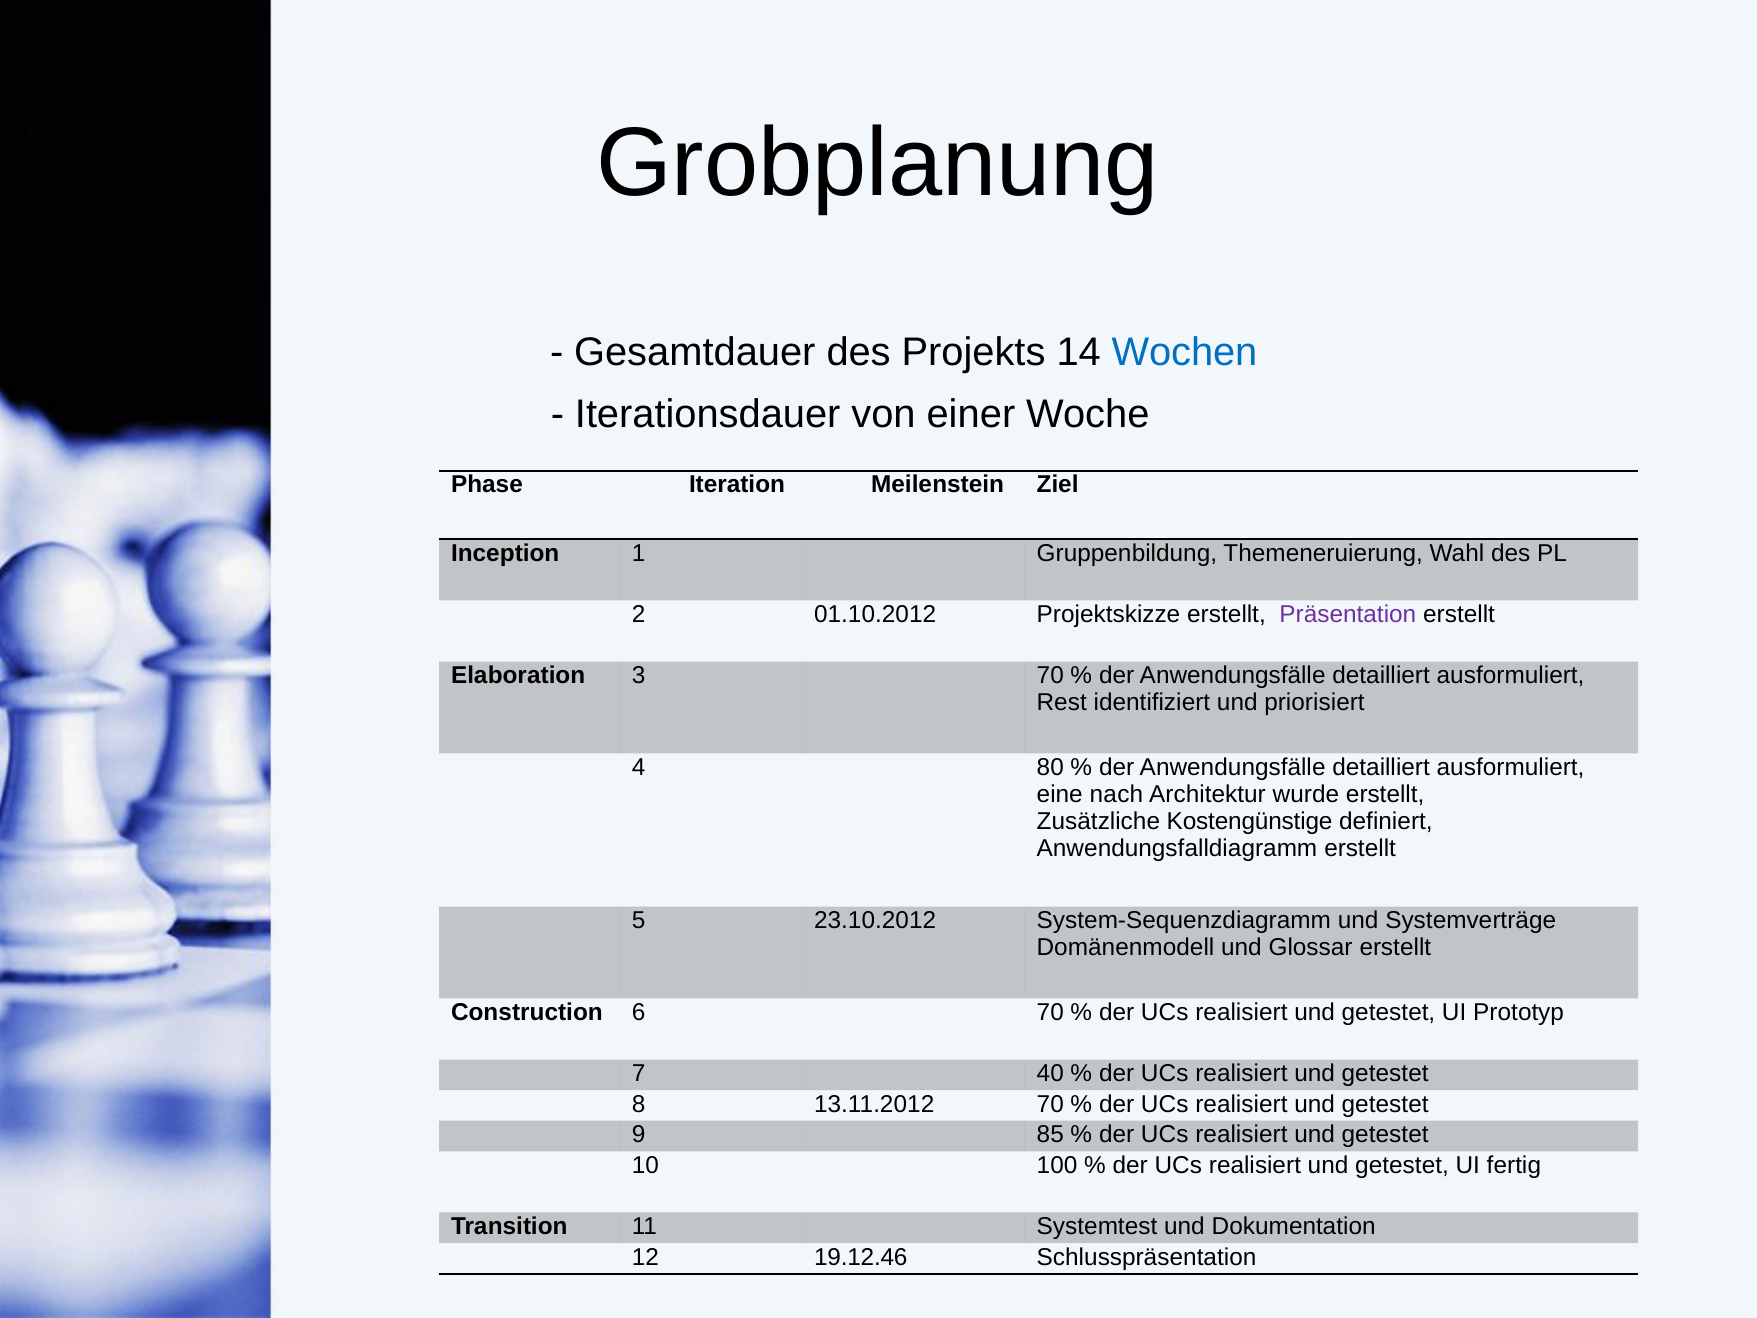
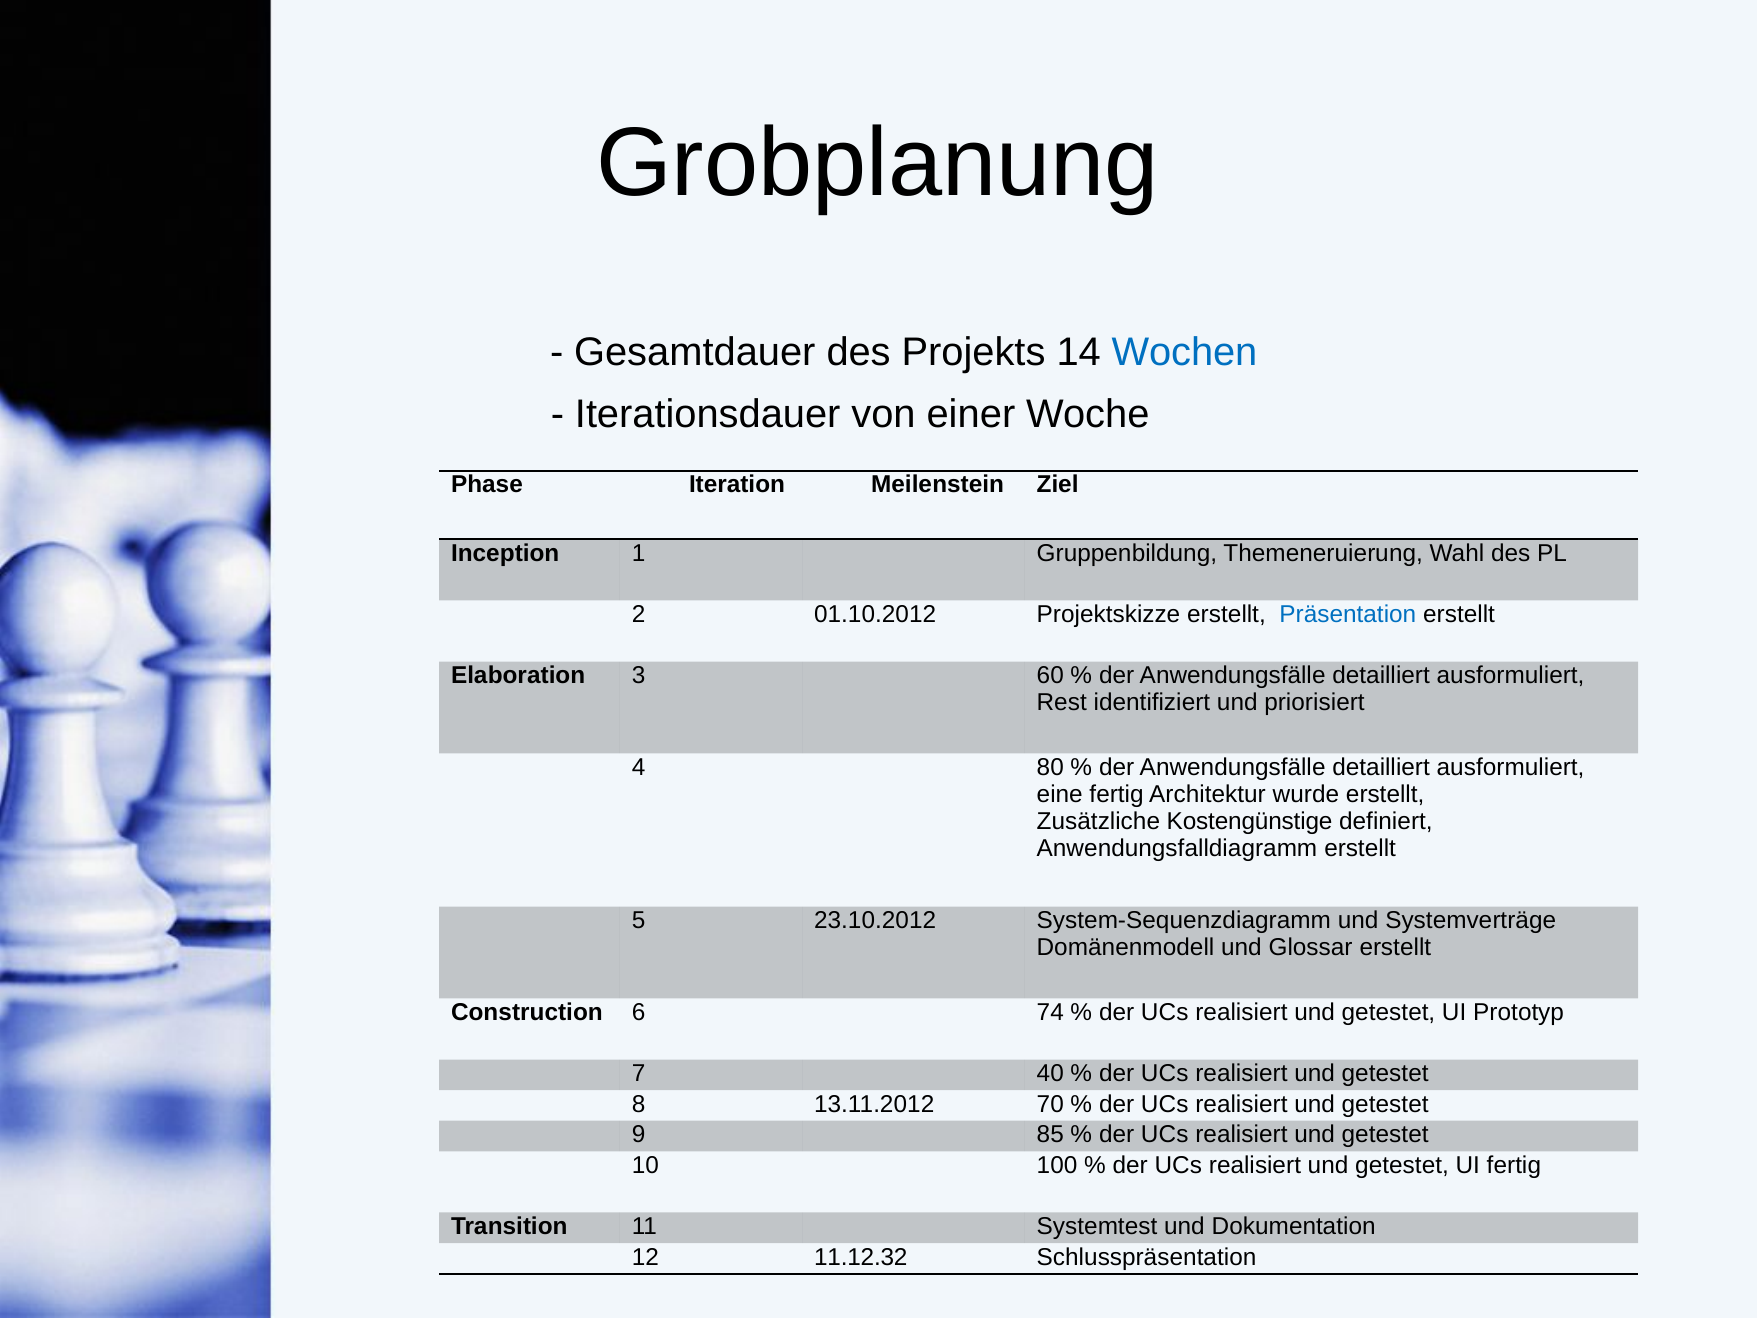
Präsentation colour: purple -> blue
3 70: 70 -> 60
eine nach: nach -> fertig
6 70: 70 -> 74
19.12.46: 19.12.46 -> 11.12.32
